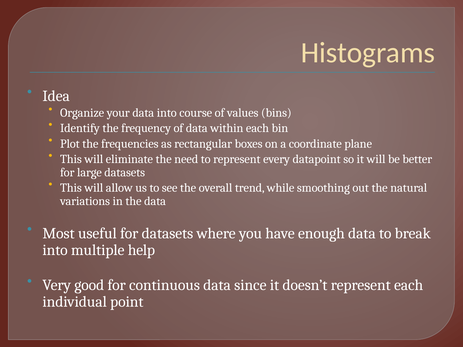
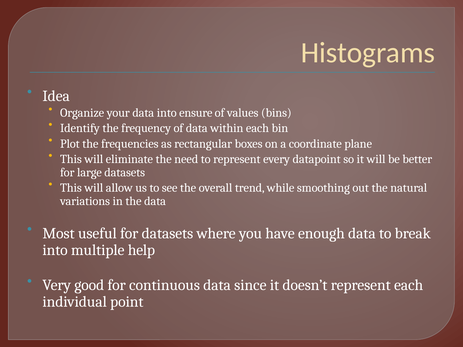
course: course -> ensure
